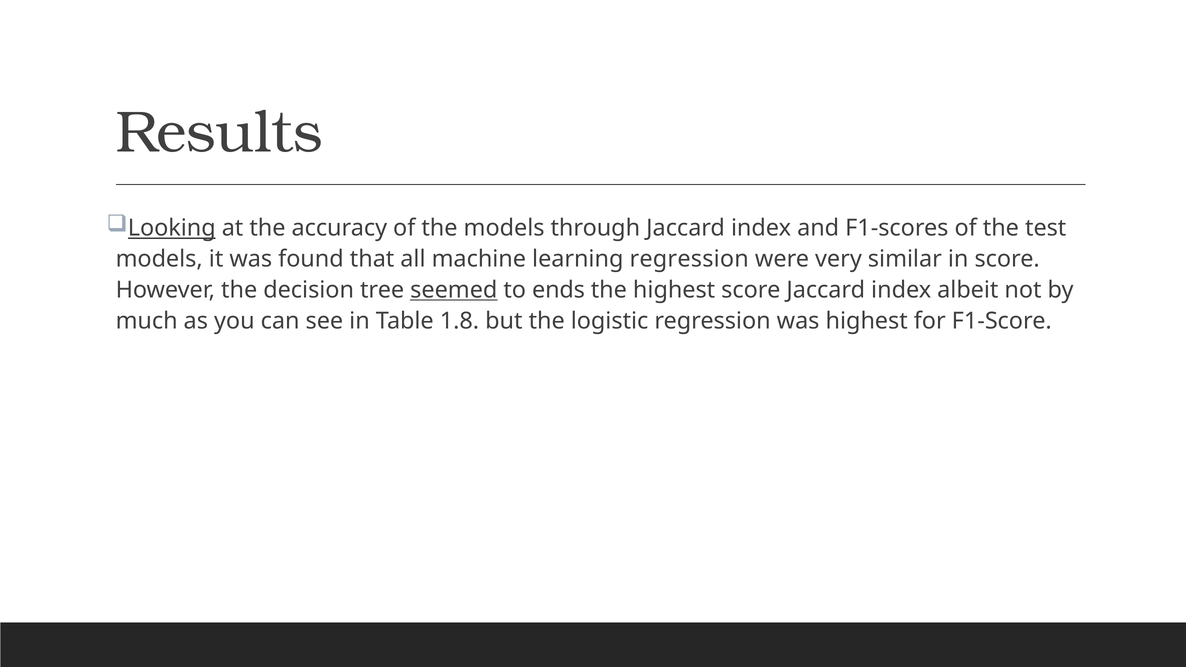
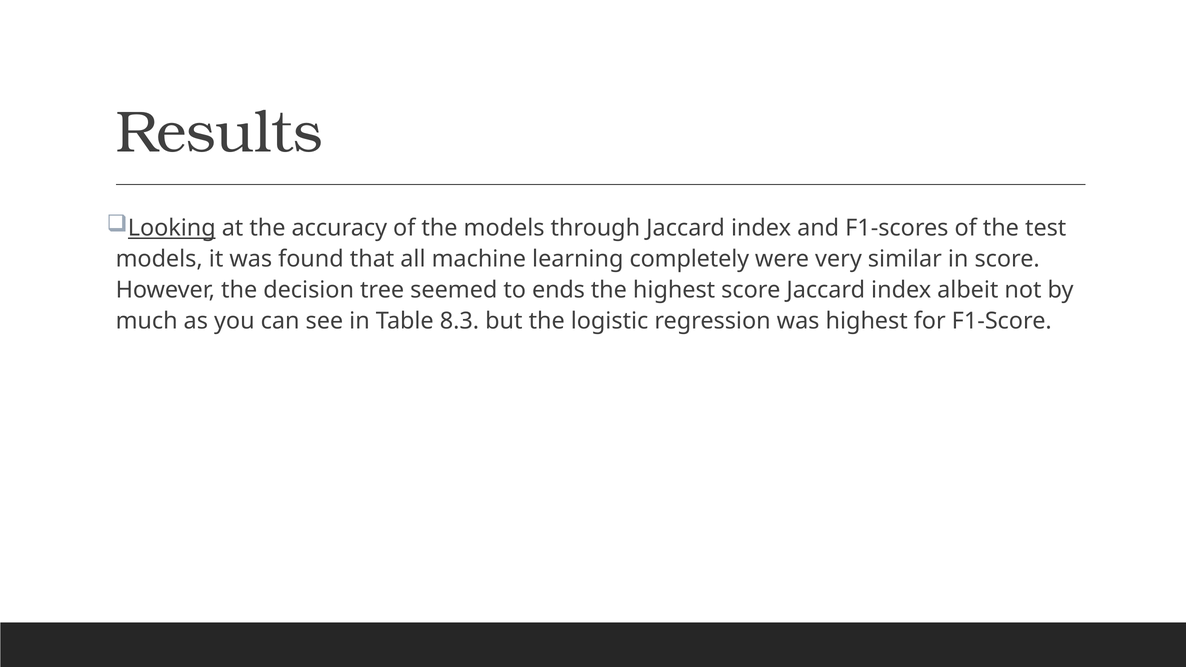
learning regression: regression -> completely
seemed underline: present -> none
1.8: 1.8 -> 8.3
